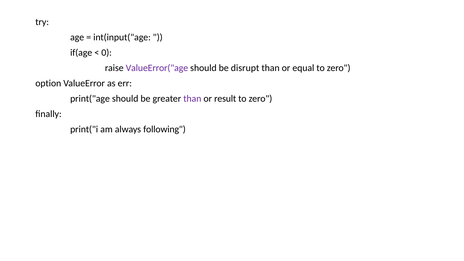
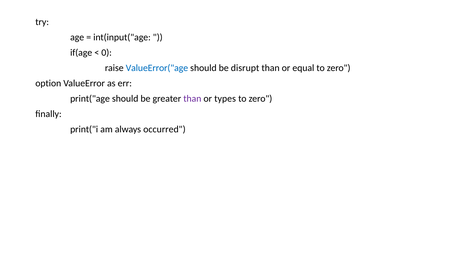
ValueError("age colour: purple -> blue
result: result -> types
following: following -> occurred
